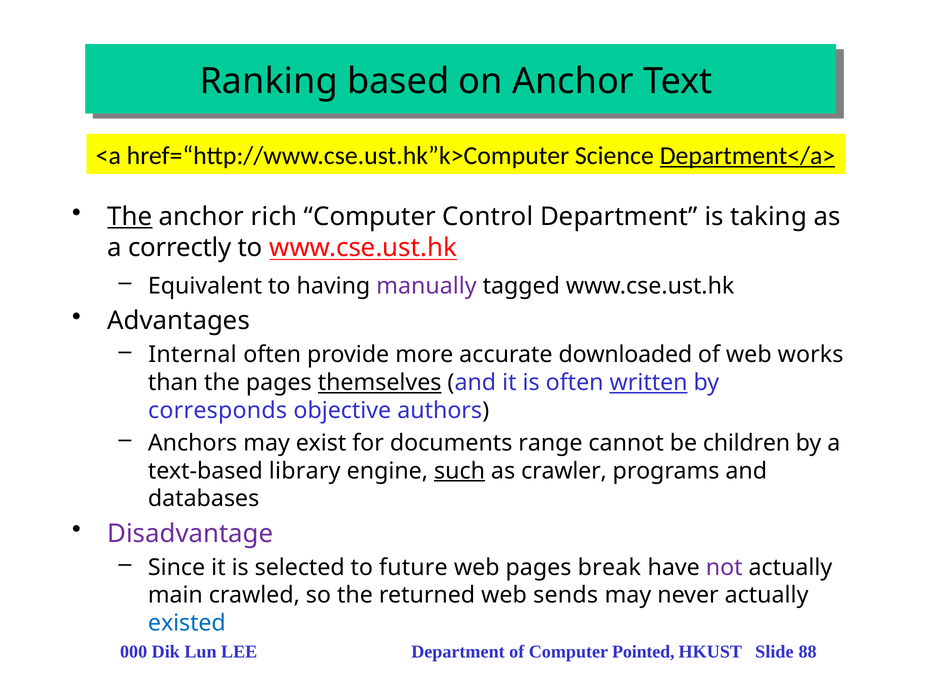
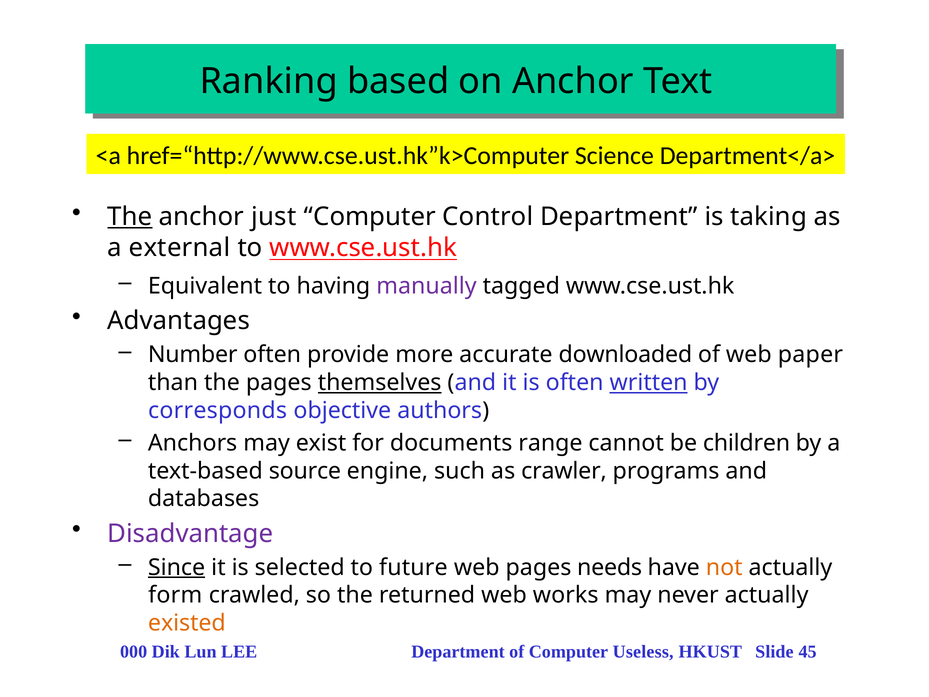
Department</a> underline: present -> none
rich: rich -> just
correctly: correctly -> external
Internal: Internal -> Number
works: works -> paper
library: library -> source
such underline: present -> none
Since underline: none -> present
break: break -> needs
not colour: purple -> orange
main: main -> form
sends: sends -> works
existed colour: blue -> orange
Pointed: Pointed -> Useless
88: 88 -> 45
